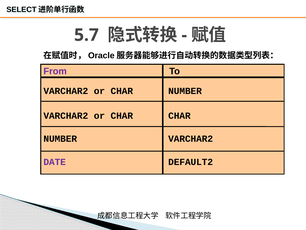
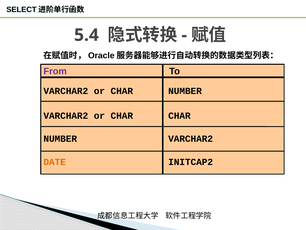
5.7: 5.7 -> 5.4
DATE colour: purple -> orange
DEFAULT2: DEFAULT2 -> INITCAP2
